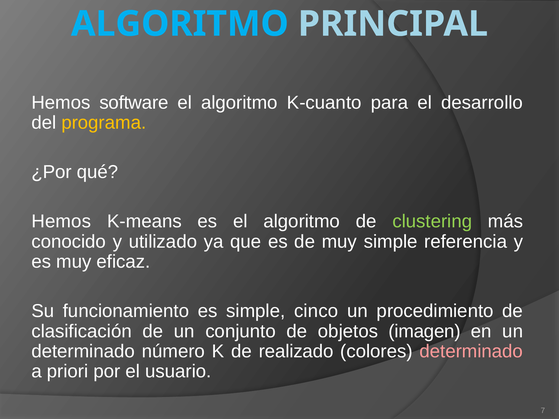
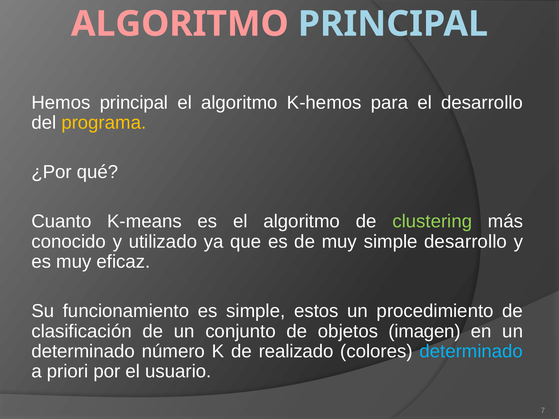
ALGORITMO at (180, 24) colour: light blue -> pink
Hemos software: software -> principal
K-cuanto: K-cuanto -> K-hemos
Hemos at (61, 222): Hemos -> Cuanto
simple referencia: referencia -> desarrollo
cinco: cinco -> estos
determinado at (471, 352) colour: pink -> light blue
